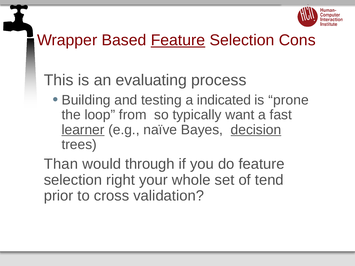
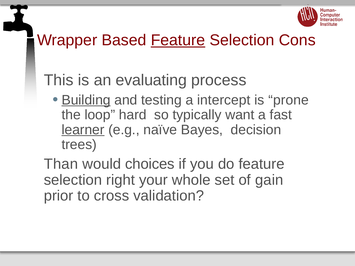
Building underline: none -> present
indicated: indicated -> intercept
from: from -> hard
decision underline: present -> none
through: through -> choices
tend: tend -> gain
